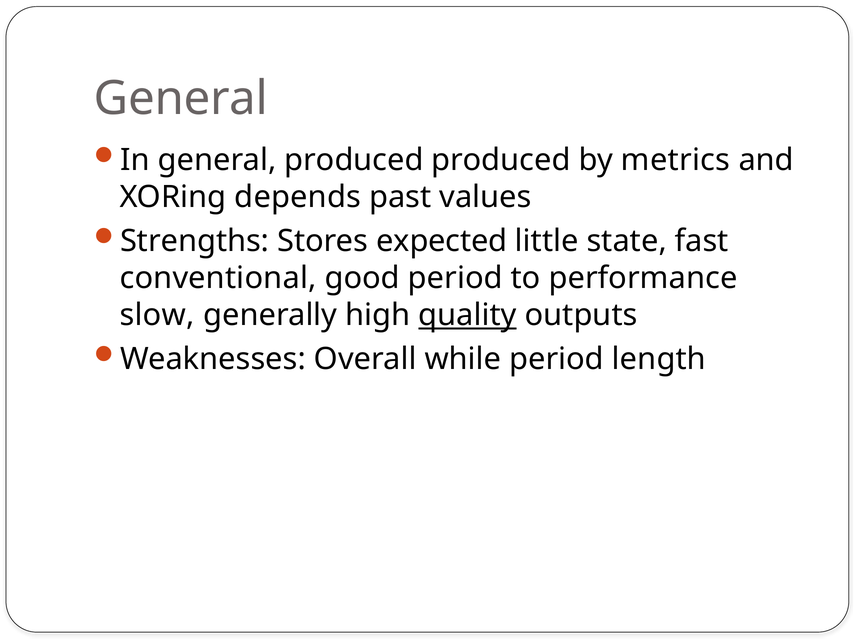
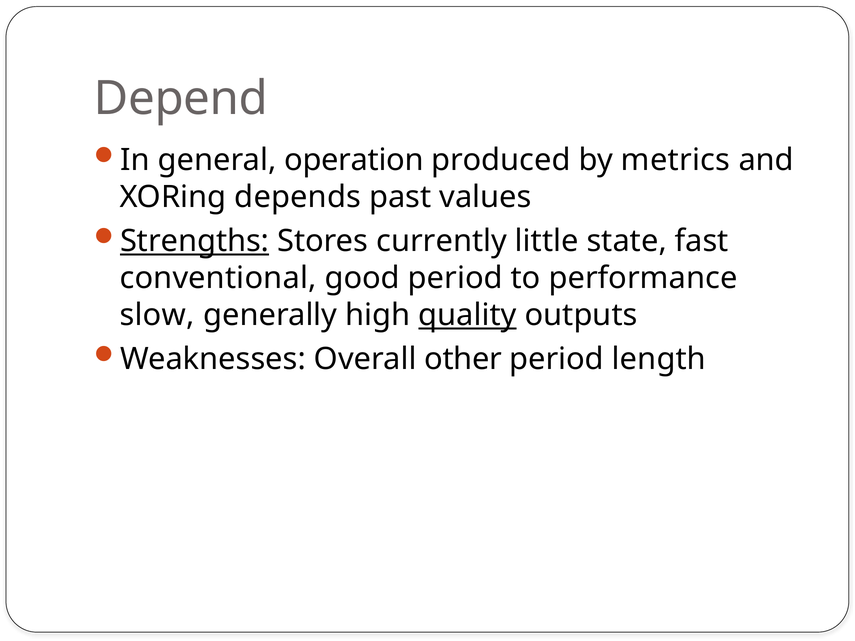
General at (181, 99): General -> Depend
general produced: produced -> operation
Strengths underline: none -> present
expected: expected -> currently
while: while -> other
